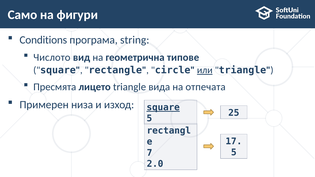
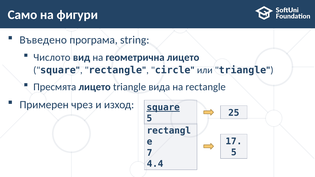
Conditions: Conditions -> Въведено
геометрична типове: типове -> лицето
или underline: present -> none
на отпечата: отпечата -> rectangle
низа: низа -> чрез
2.0: 2.0 -> 4.4
